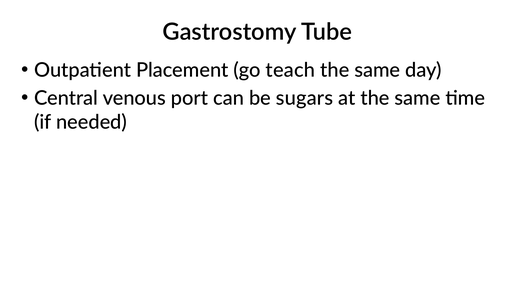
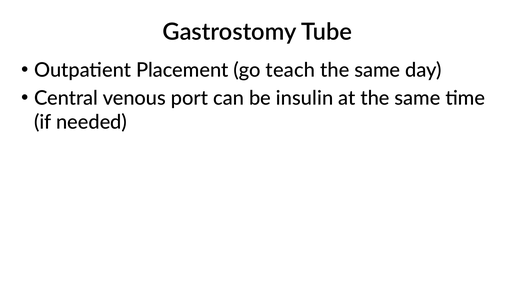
sugars: sugars -> insulin
